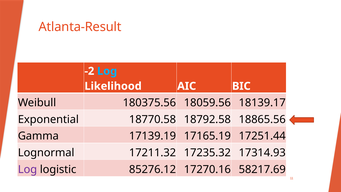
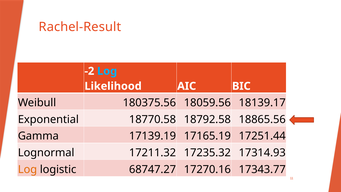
Atlanta-Result: Atlanta-Result -> Rachel-Result
Log at (27, 169) colour: purple -> orange
85276.12: 85276.12 -> 68747.27
58217.69: 58217.69 -> 17343.77
